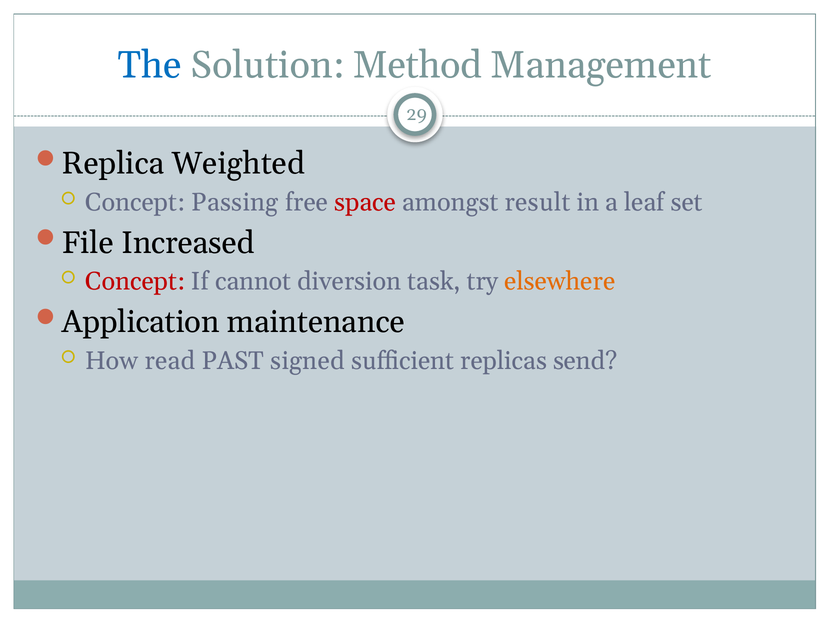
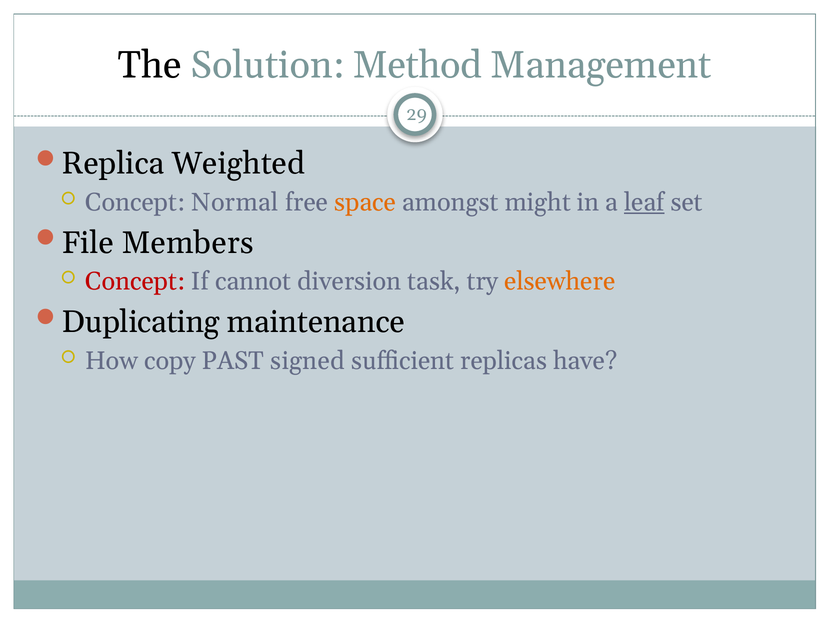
The colour: blue -> black
Passing: Passing -> Normal
space colour: red -> orange
result: result -> might
leaf underline: none -> present
Increased: Increased -> Members
Application: Application -> Duplicating
read: read -> copy
send: send -> have
